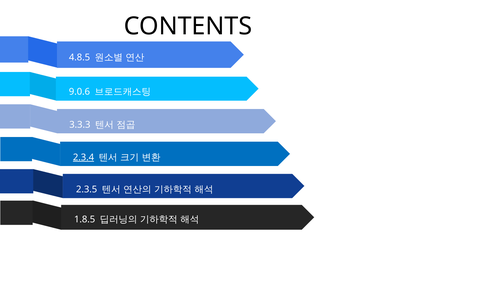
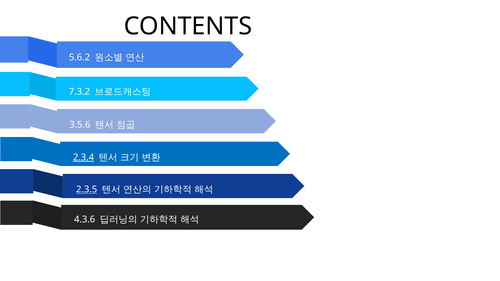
4.8.5: 4.8.5 -> 5.6.2
9.0.6: 9.0.6 -> 7.3.2
3.3.3: 3.3.3 -> 3.5.6
2.3.5 underline: none -> present
1.8.5: 1.8.5 -> 4.3.6
